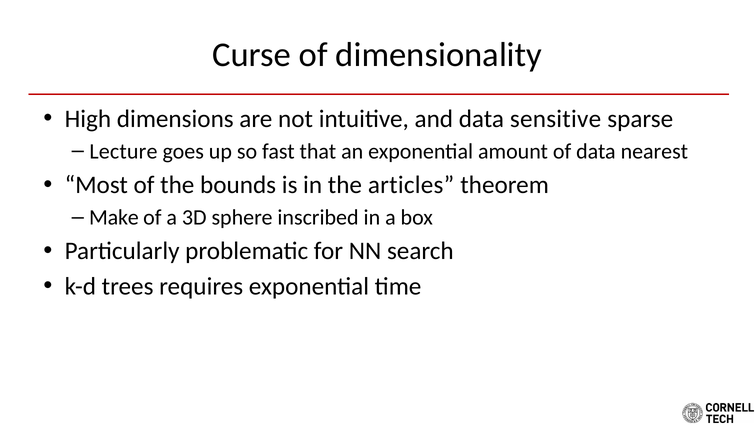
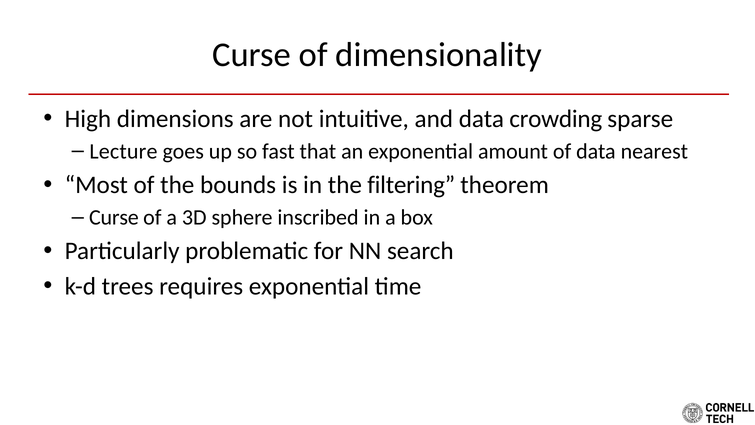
sensitive: sensitive -> crowding
articles: articles -> filtering
Make at (114, 217): Make -> Curse
